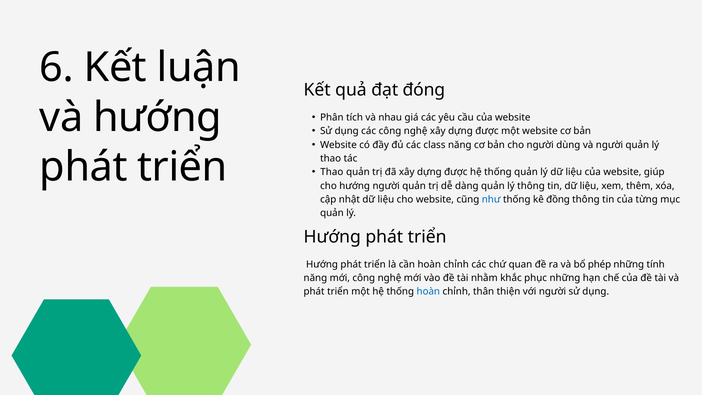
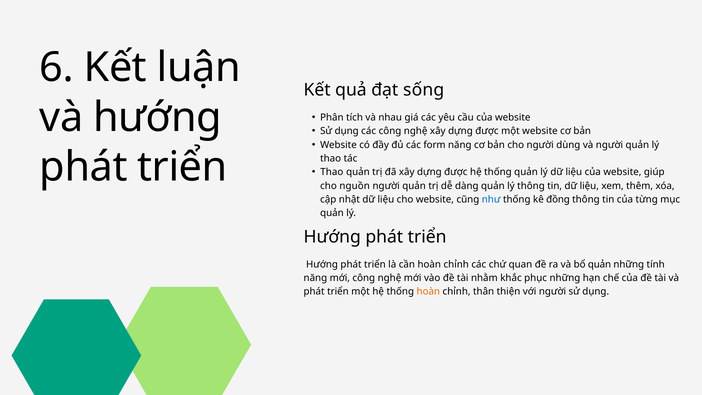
đóng: đóng -> sống
class: class -> form
cho hướng: hướng -> nguồn
bổ phép: phép -> quản
hoàn at (428, 292) colour: blue -> orange
